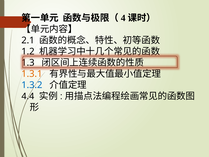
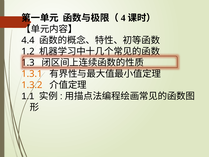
2.1: 2.1 -> 4.4
1.3.2 colour: blue -> orange
4.4: 4.4 -> 1.1
